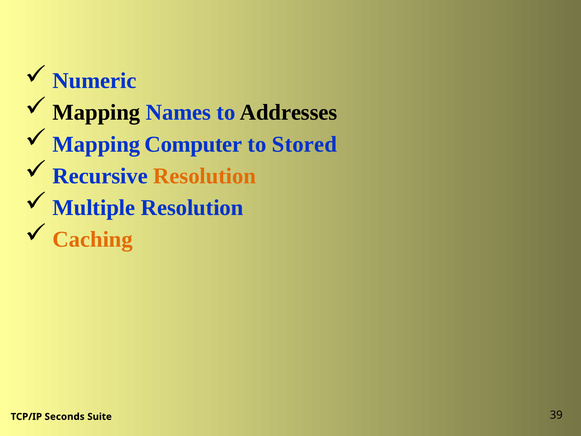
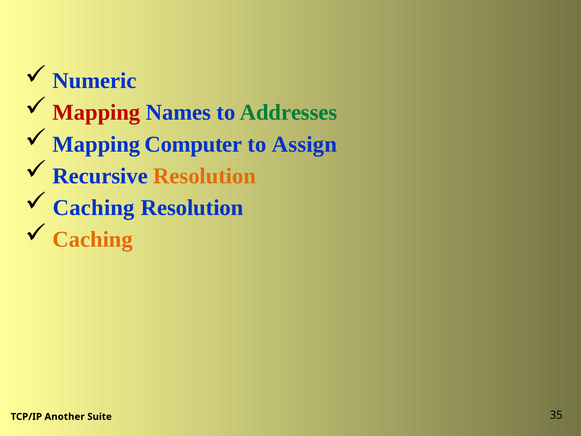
Mapping at (96, 112) colour: black -> red
Addresses colour: black -> green
Stored: Stored -> Assign
Multiple at (94, 207): Multiple -> Caching
Seconds: Seconds -> Another
39: 39 -> 35
